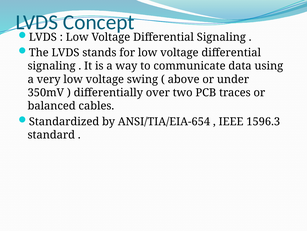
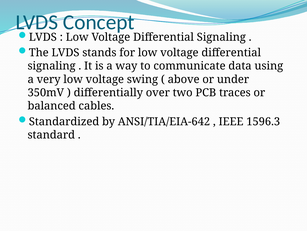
ANSI/TIA/EIA-654: ANSI/TIA/EIA-654 -> ANSI/TIA/EIA-642
